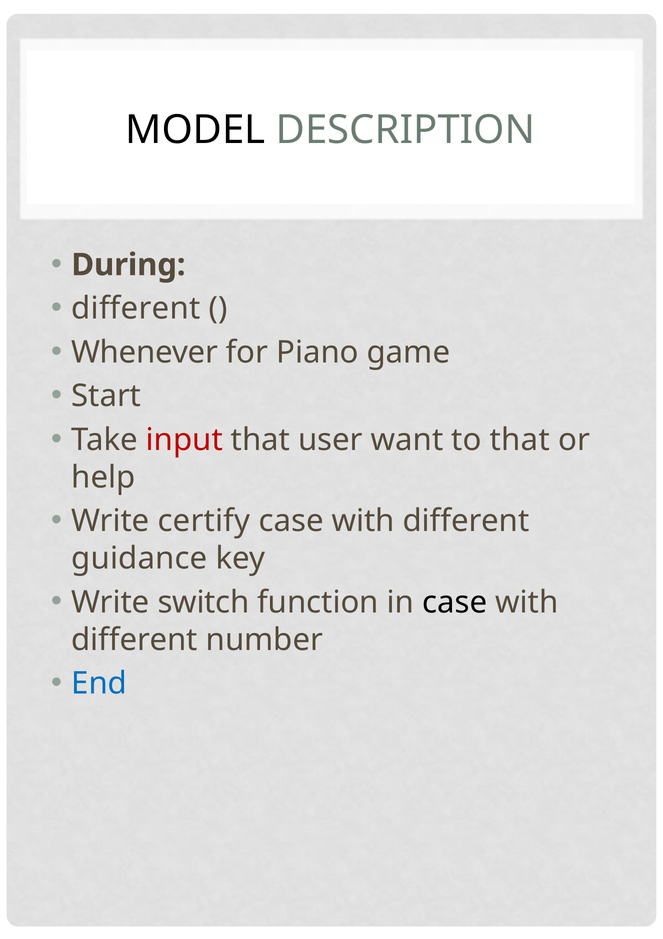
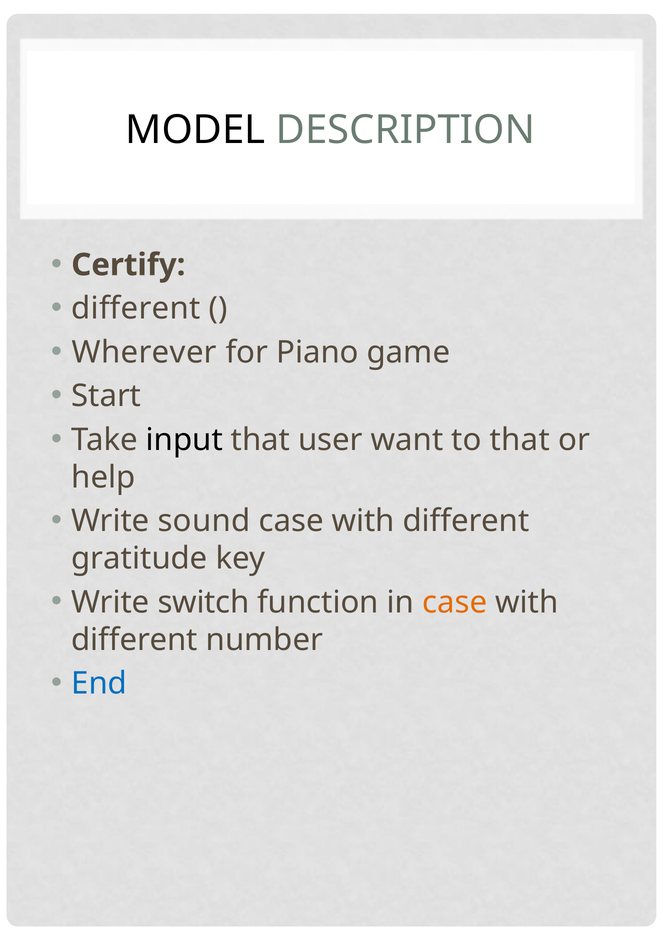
During: During -> Certify
Whenever: Whenever -> Wherever
input colour: red -> black
certify: certify -> sound
guidance: guidance -> gratitude
case at (455, 602) colour: black -> orange
